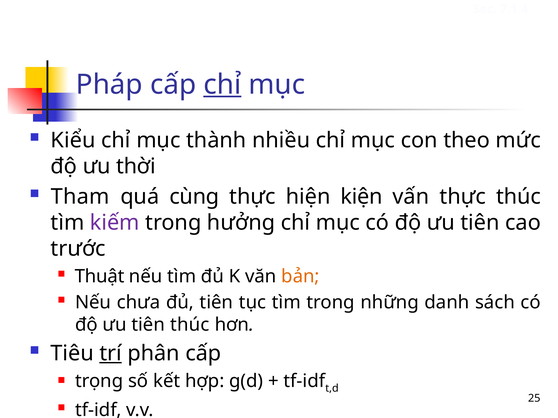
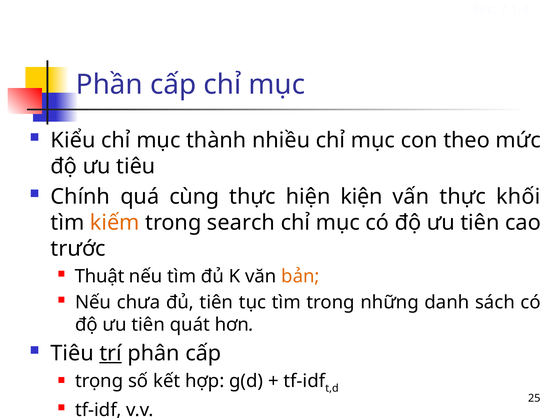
Pháp: Pháp -> Phần
chỉ at (222, 85) underline: present -> none
ưu thời: thời -> tiêu
Tham: Tham -> Chính
thực thúc: thúc -> khối
kiếm colour: purple -> orange
hưởng: hưởng -> search
tiên thúc: thúc -> quát
